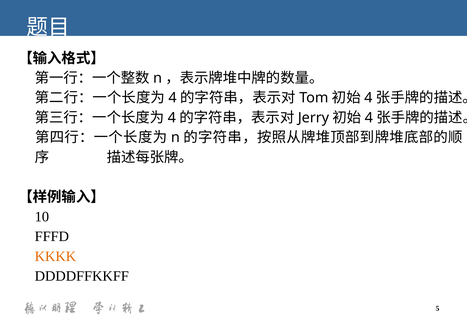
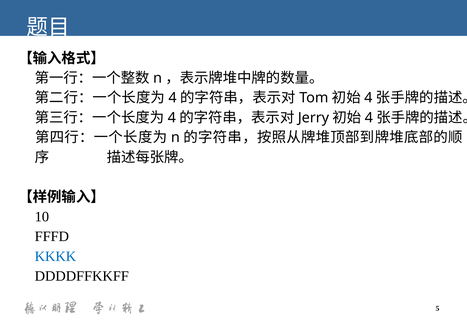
KKKK colour: orange -> blue
